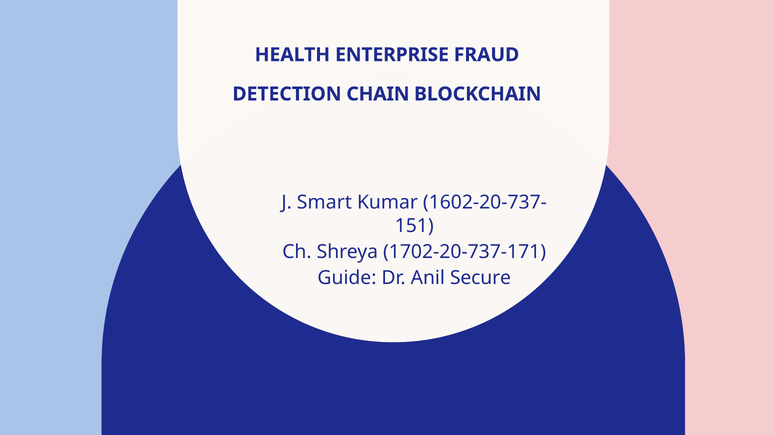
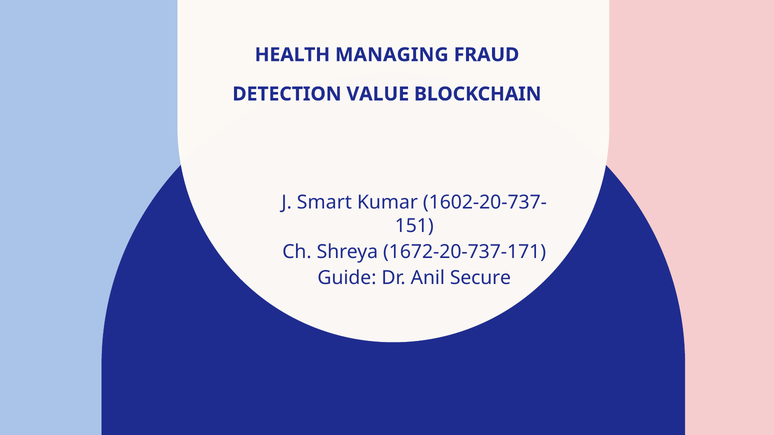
ENTERPRISE: ENTERPRISE -> MANAGING
CHAIN: CHAIN -> VALUE
1702-20-737-171: 1702-20-737-171 -> 1672-20-737-171
